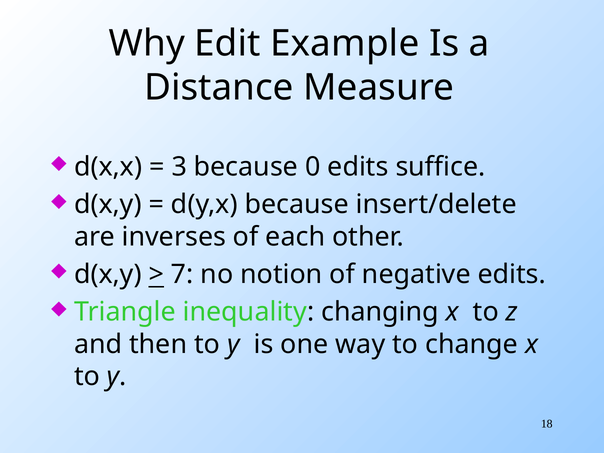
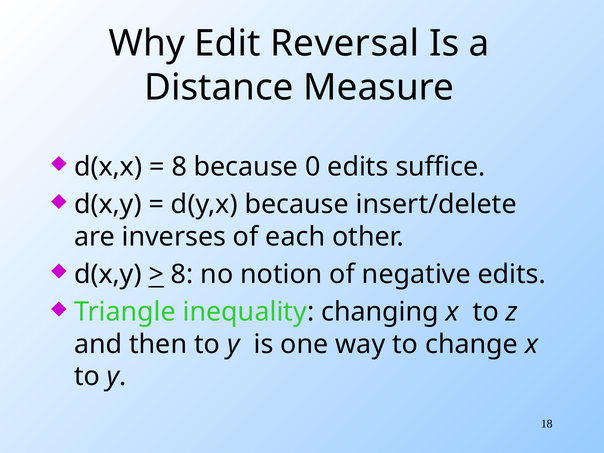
Example: Example -> Reversal
3 at (179, 167): 3 -> 8
7 at (182, 274): 7 -> 8
